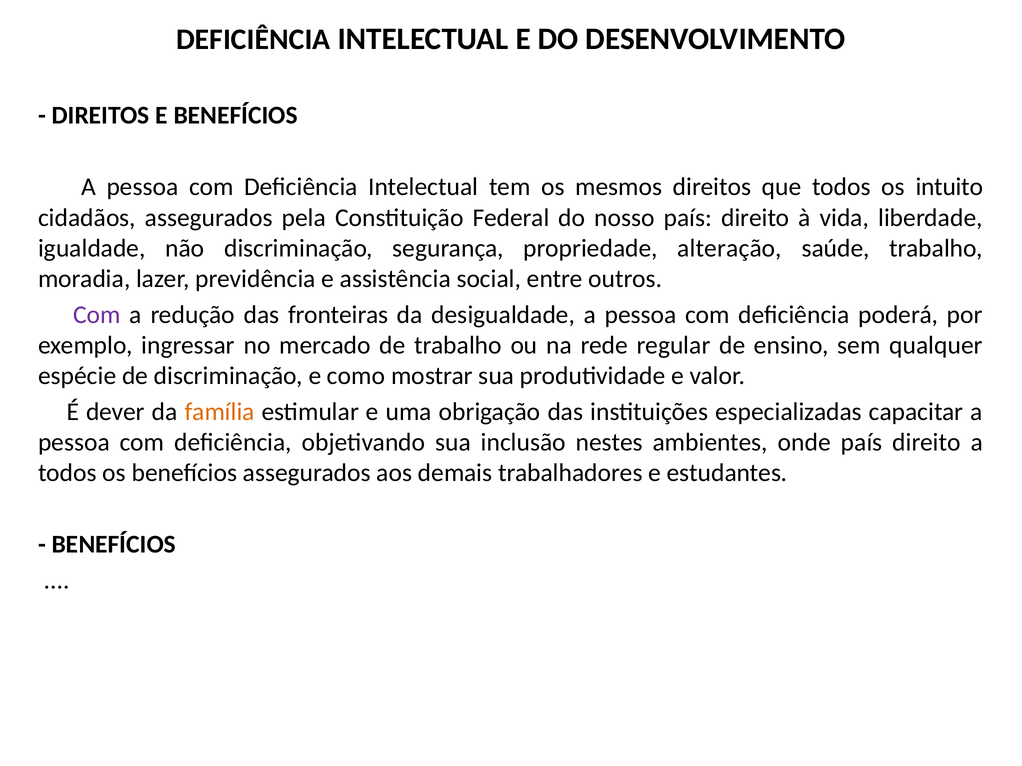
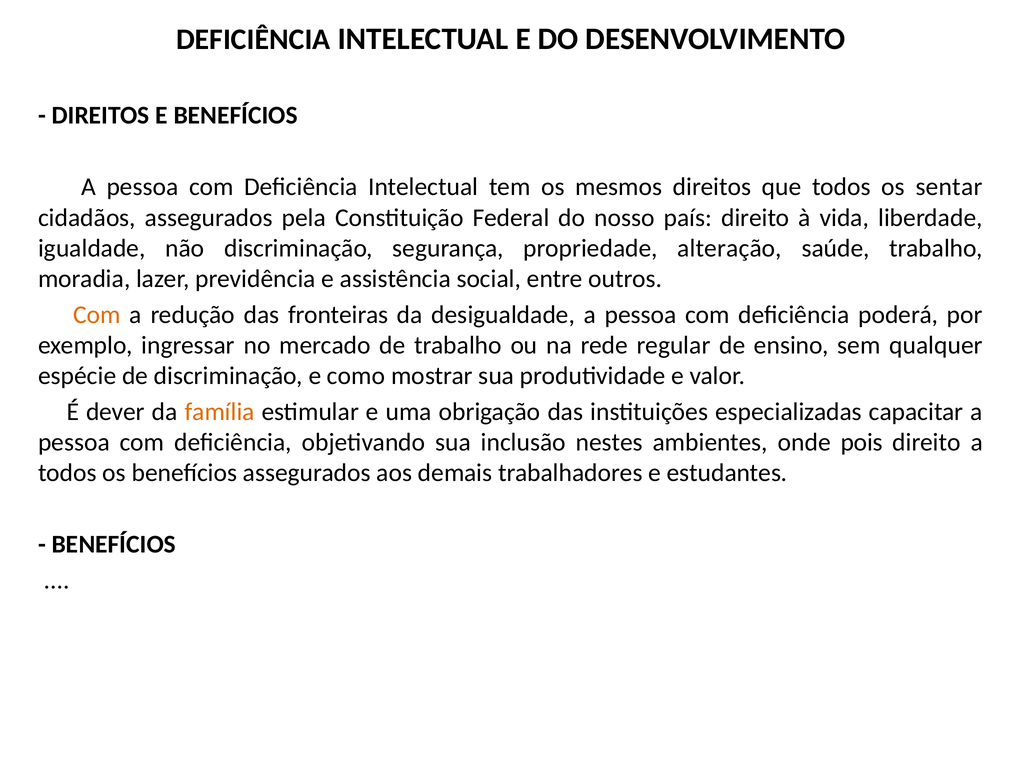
intuito: intuito -> sentar
Com at (97, 315) colour: purple -> orange
onde país: país -> pois
